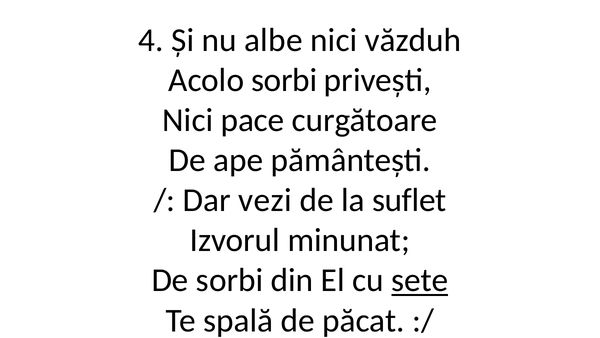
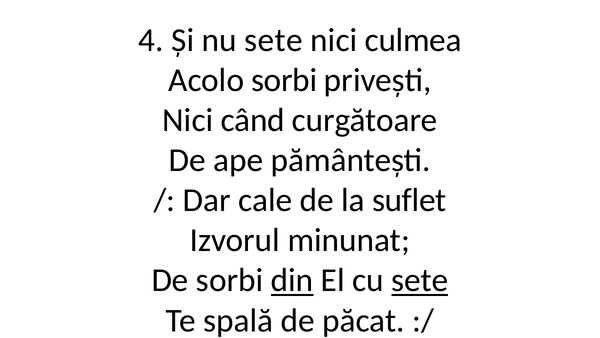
nu albe: albe -> sete
văzduh: văzduh -> culmea
pace: pace -> când
vezi: vezi -> cale
din underline: none -> present
